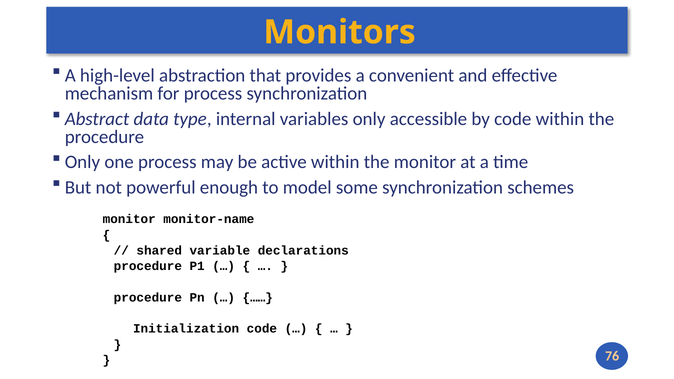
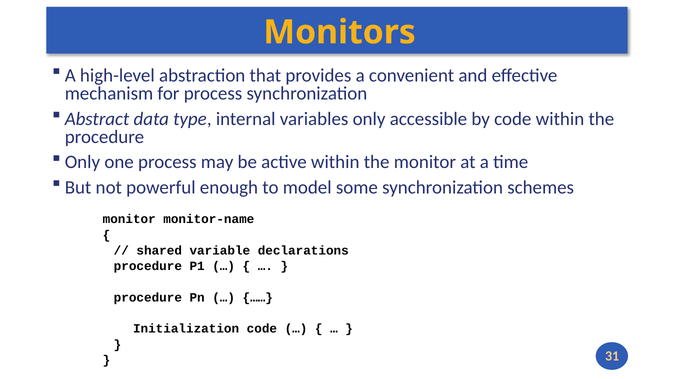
76: 76 -> 31
